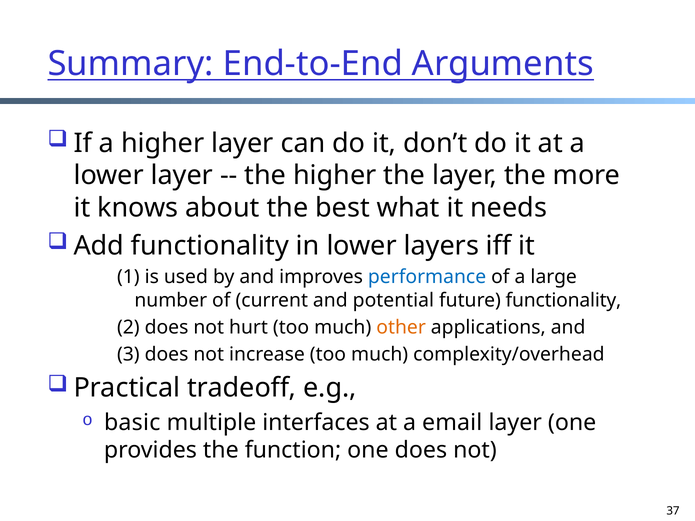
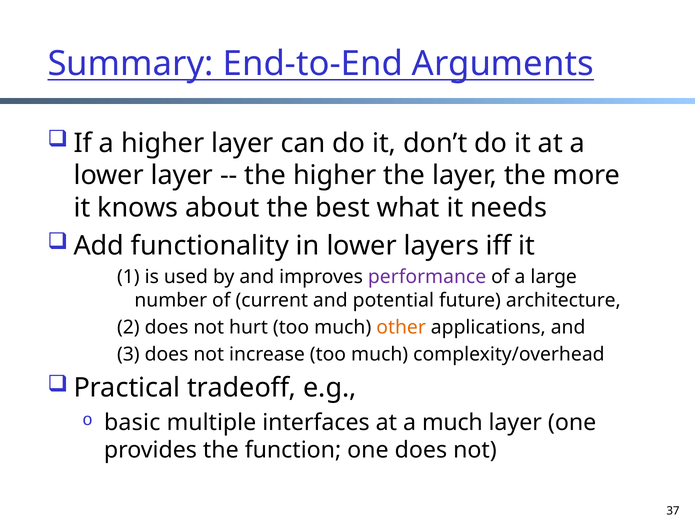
performance colour: blue -> purple
future functionality: functionality -> architecture
a email: email -> much
